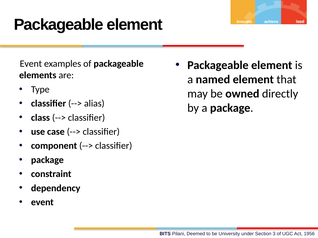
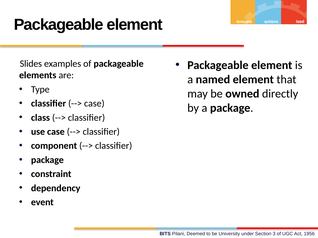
Event at (31, 64): Event -> Slides
alias at (94, 104): alias -> case
